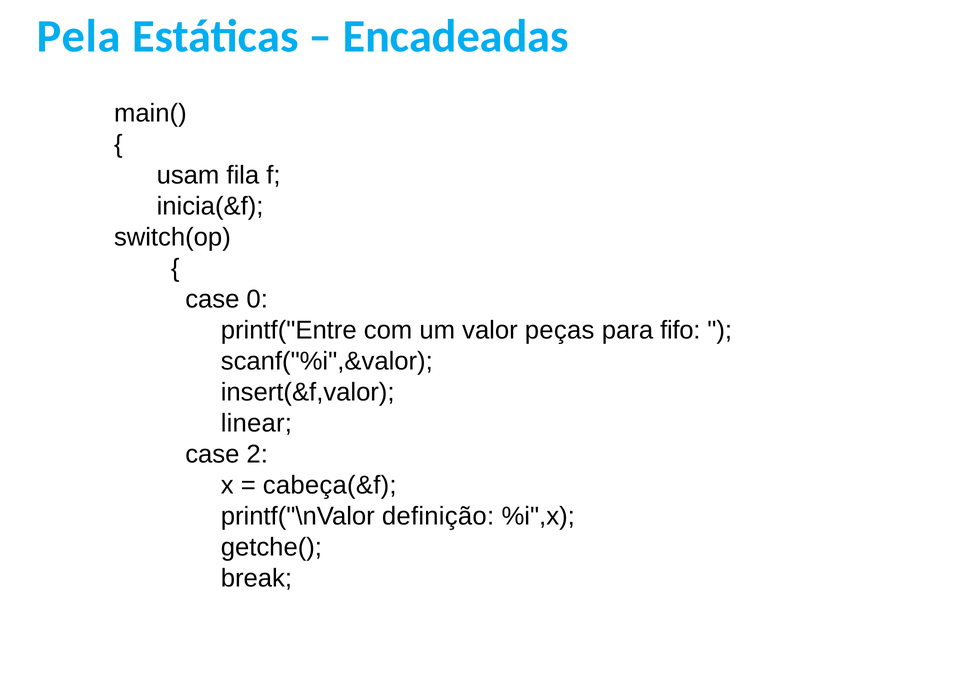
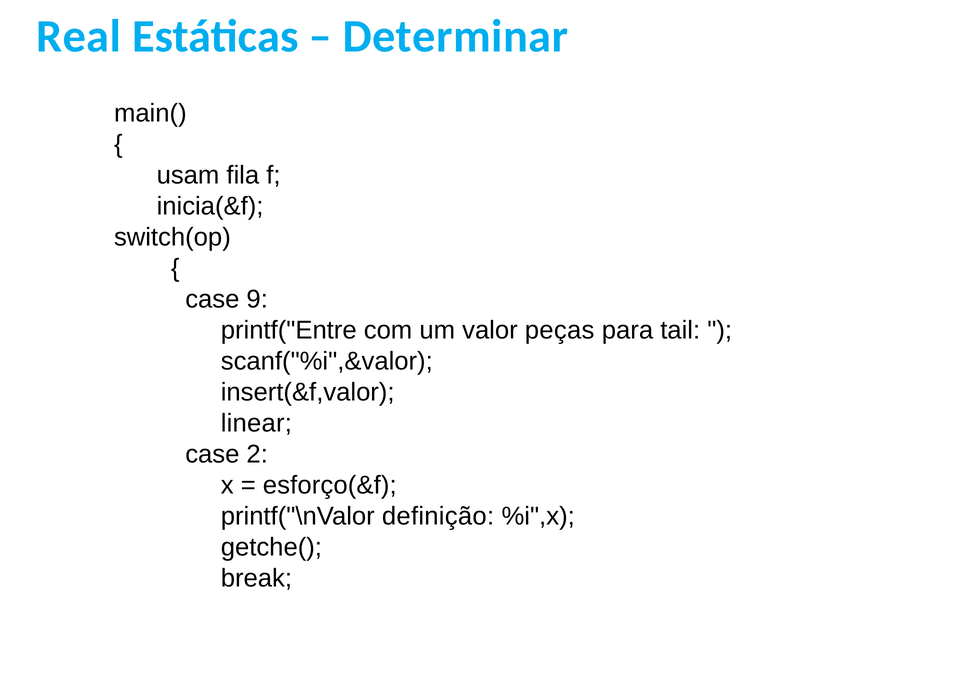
Pela: Pela -> Real
Encadeadas: Encadeadas -> Determinar
0: 0 -> 9
fifo: fifo -> tail
cabeça(&f: cabeça(&f -> esforço(&f
